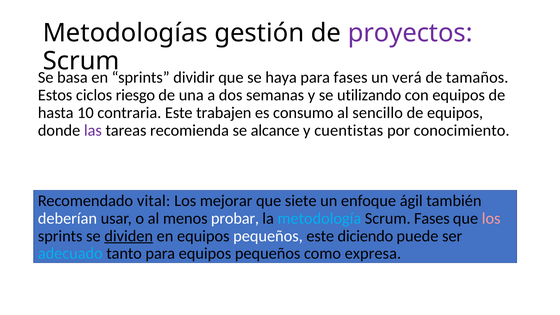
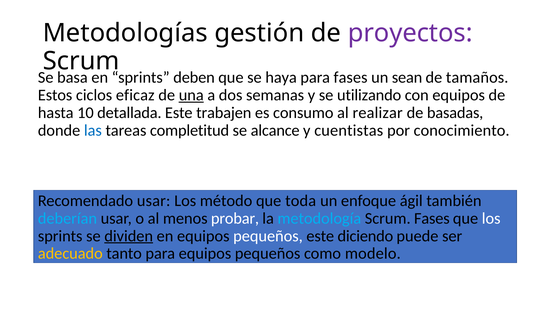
dividir: dividir -> deben
verá: verá -> sean
riesgo: riesgo -> eficaz
una underline: none -> present
contraria: contraria -> detallada
sencillo: sencillo -> realizar
de equipos: equipos -> basadas
las colour: purple -> blue
recomienda: recomienda -> completitud
Recomendado vital: vital -> usar
mejorar: mejorar -> método
siete: siete -> toda
deberían colour: white -> light blue
los at (491, 218) colour: pink -> white
adecuado colour: light blue -> yellow
expresa: expresa -> modelo
